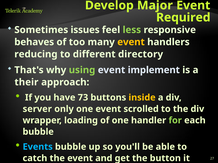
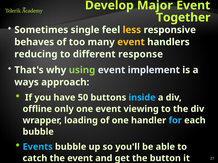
Required: Required -> Together
issues: issues -> single
less colour: light green -> yellow
directory: directory -> response
their: their -> ways
73: 73 -> 50
inside colour: yellow -> light blue
server: server -> offline
scrolled: scrolled -> viewing
for colour: light green -> light blue
